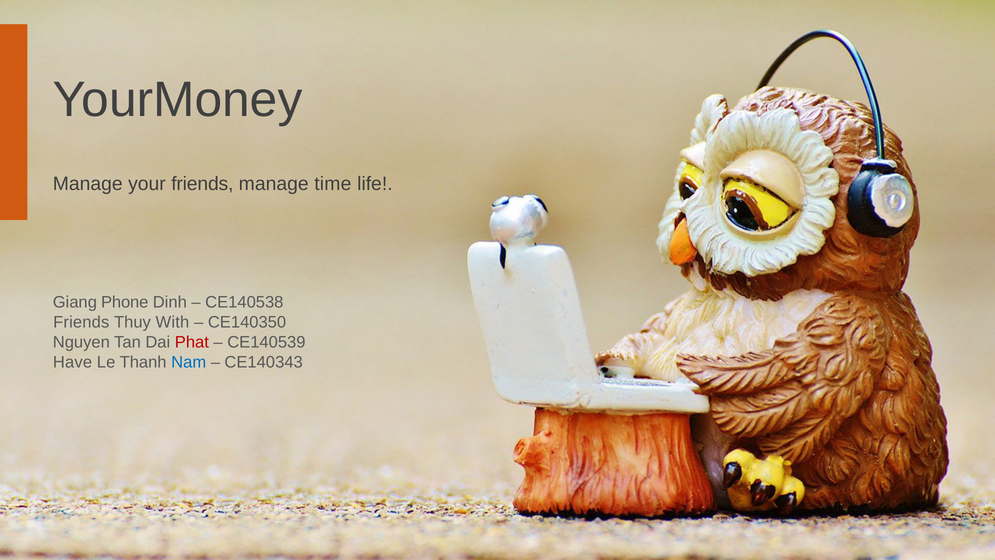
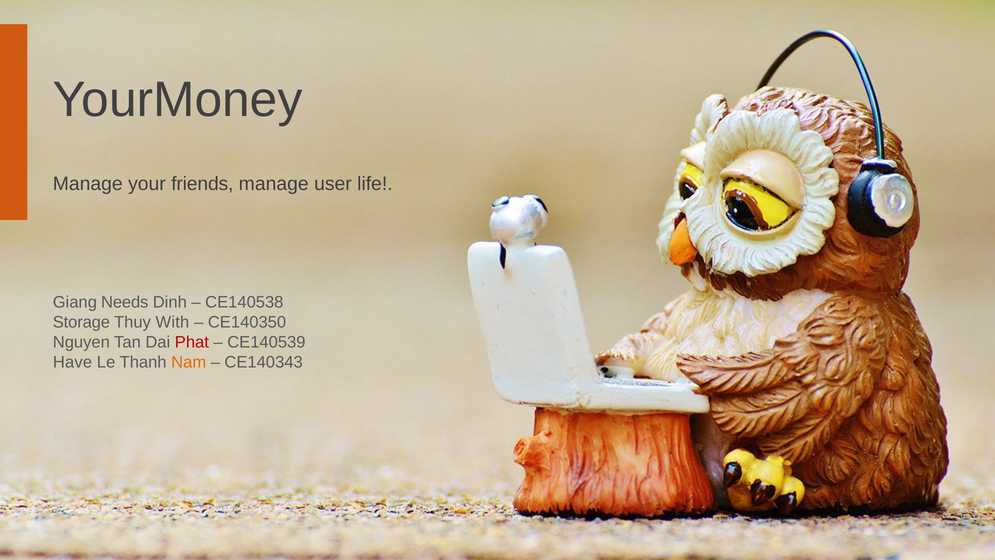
time: time -> user
Phone: Phone -> Needs
Friends at (81, 322): Friends -> Storage
Nam colour: blue -> orange
